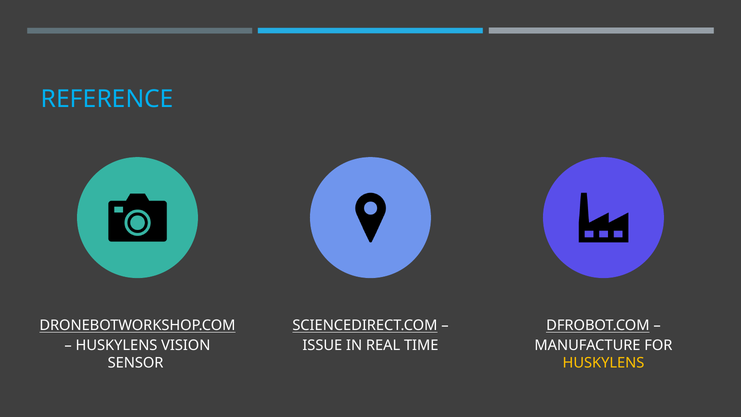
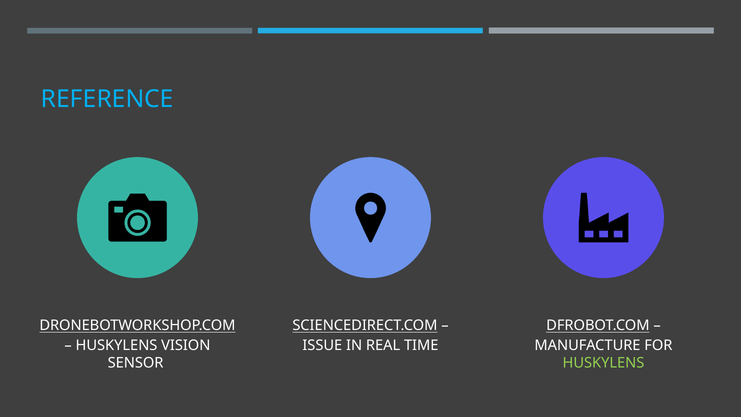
HUSKYLENS at (603, 363) colour: yellow -> light green
